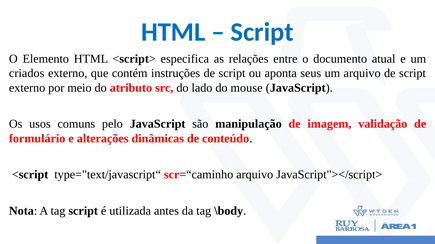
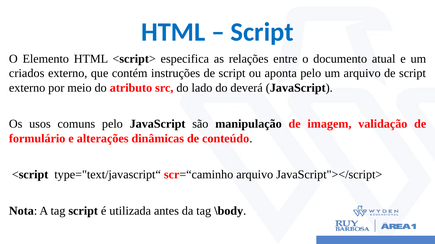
aponta seus: seus -> pelo
mouse: mouse -> deverá
